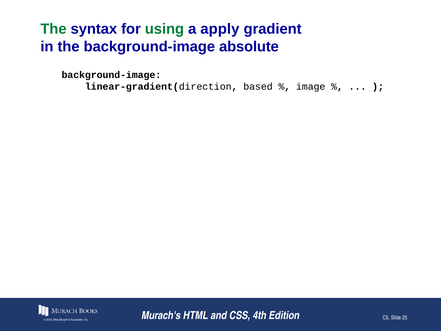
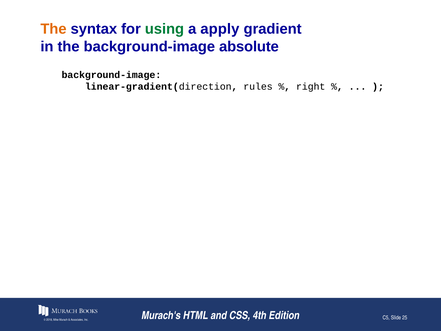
The at (53, 29) colour: green -> orange
based: based -> rules
image: image -> right
